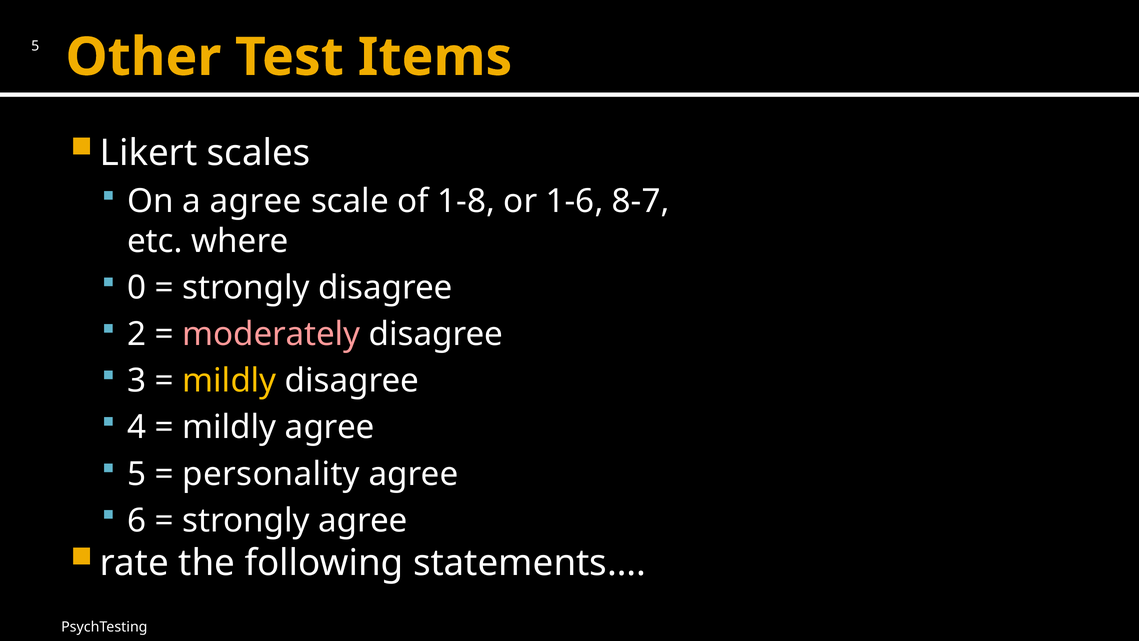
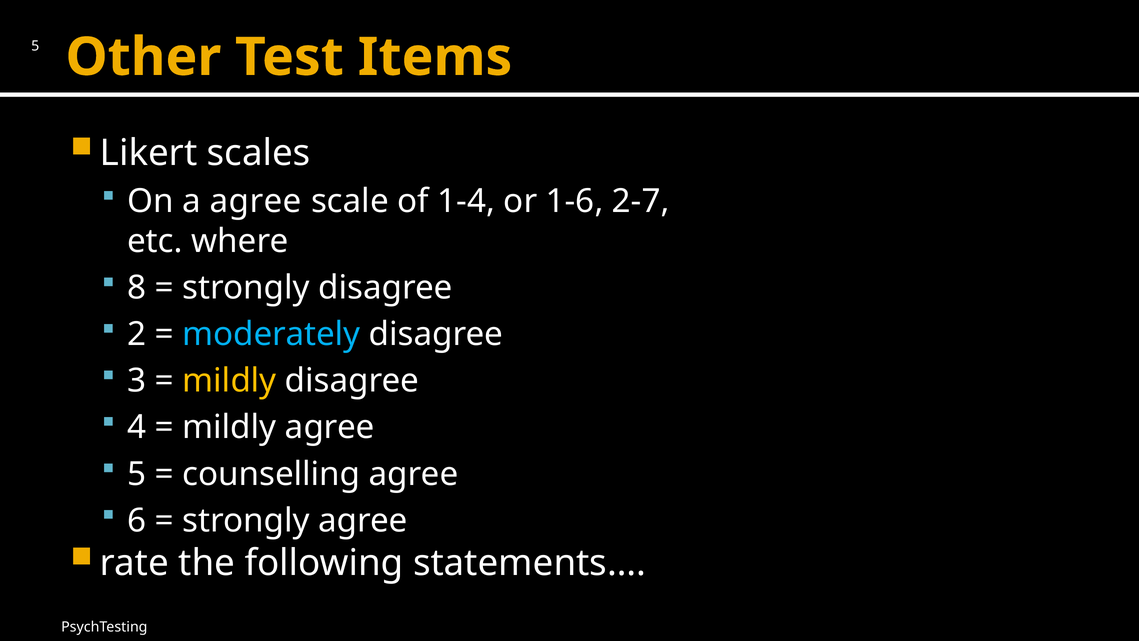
1-8: 1-8 -> 1-4
8-7: 8-7 -> 2-7
0: 0 -> 8
moderately colour: pink -> light blue
personality: personality -> counselling
